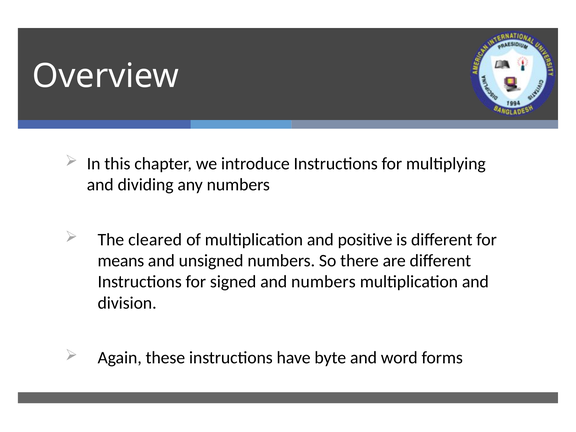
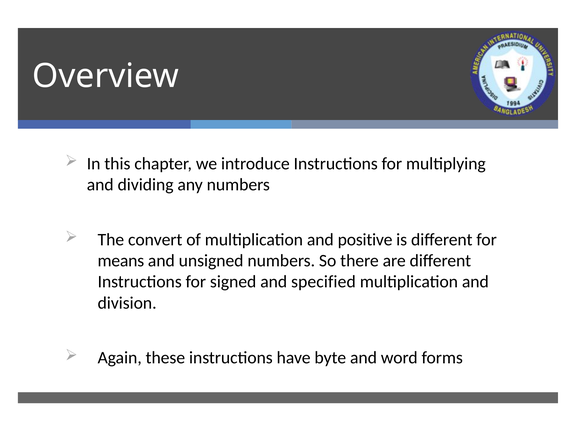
cleared: cleared -> convert
and numbers: numbers -> specified
